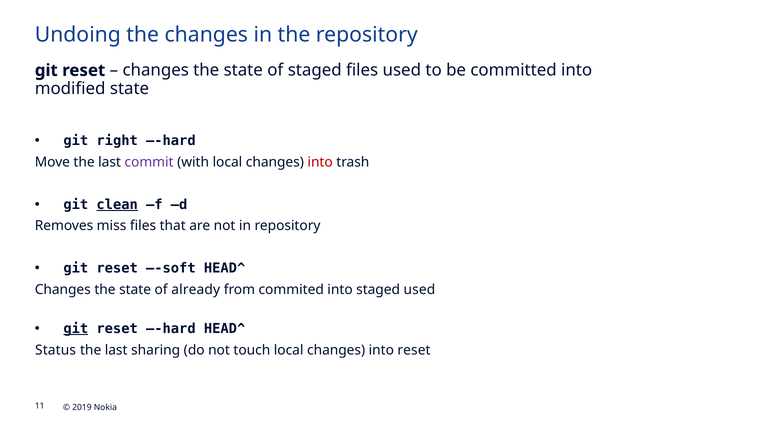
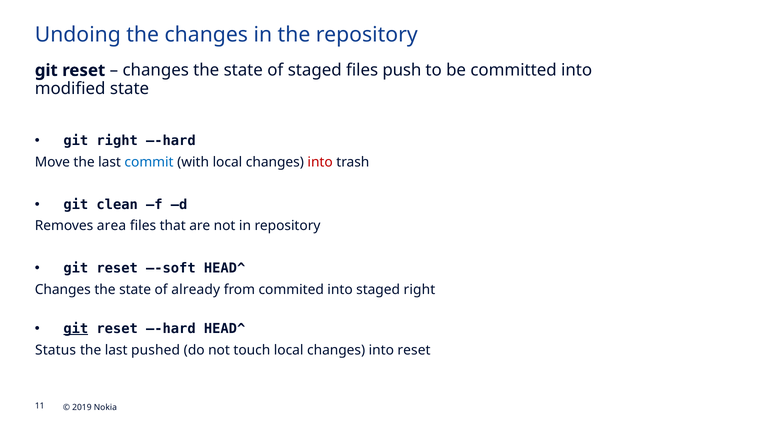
files used: used -> push
commit colour: purple -> blue
clean underline: present -> none
miss: miss -> area
staged used: used -> right
sharing: sharing -> pushed
